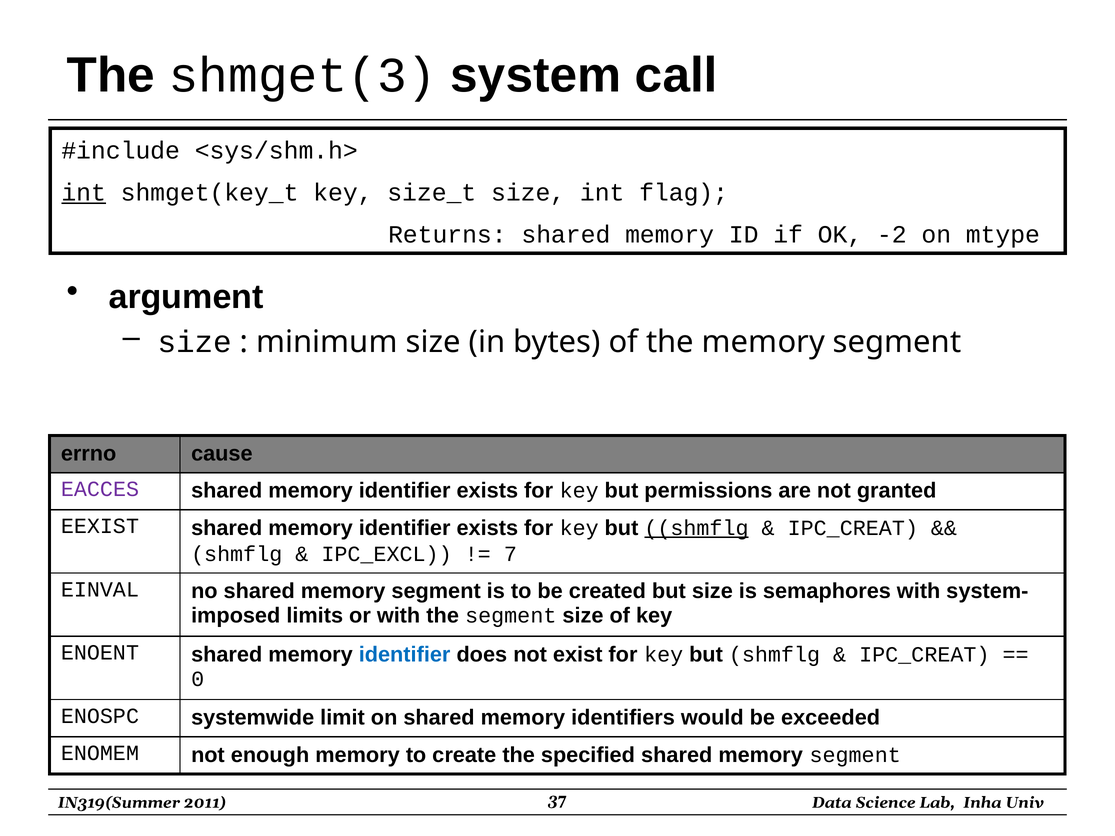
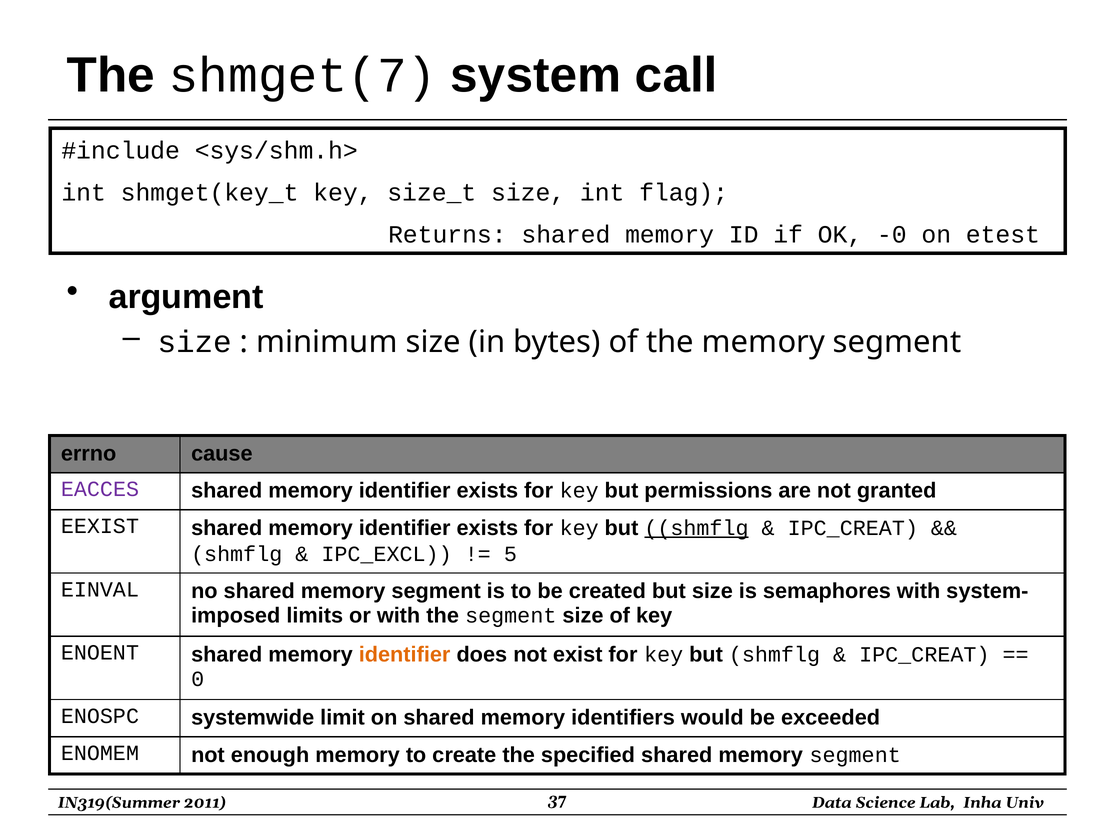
shmget(3: shmget(3 -> shmget(7
int at (84, 193) underline: present -> none
-2: -2 -> -0
mtype: mtype -> etest
7: 7 -> 5
identifier at (405, 655) colour: blue -> orange
